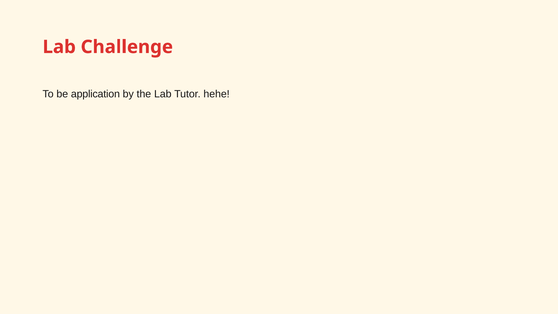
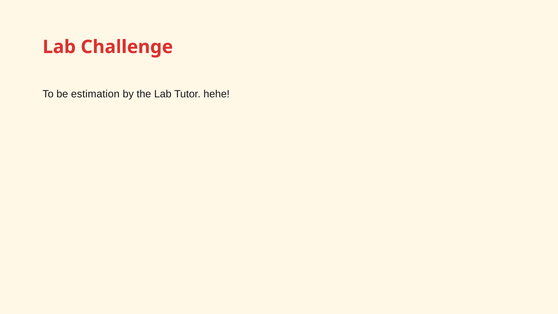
application: application -> estimation
